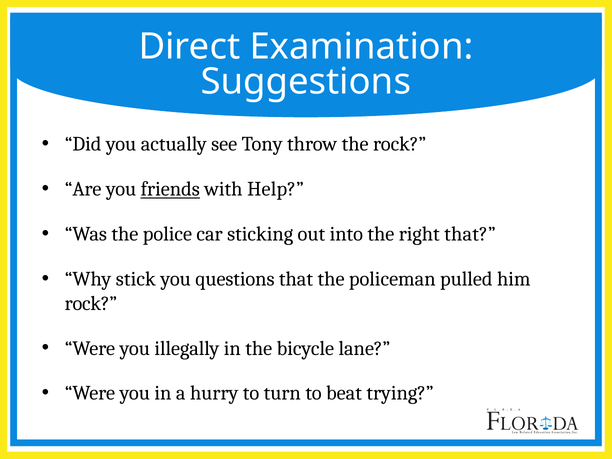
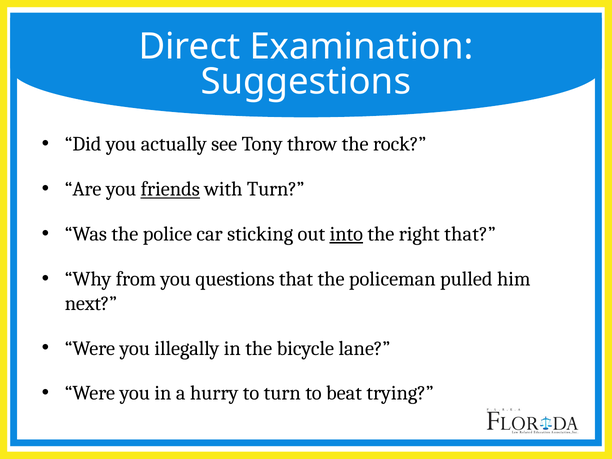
with Help: Help -> Turn
into underline: none -> present
stick: stick -> from
rock at (91, 303): rock -> next
